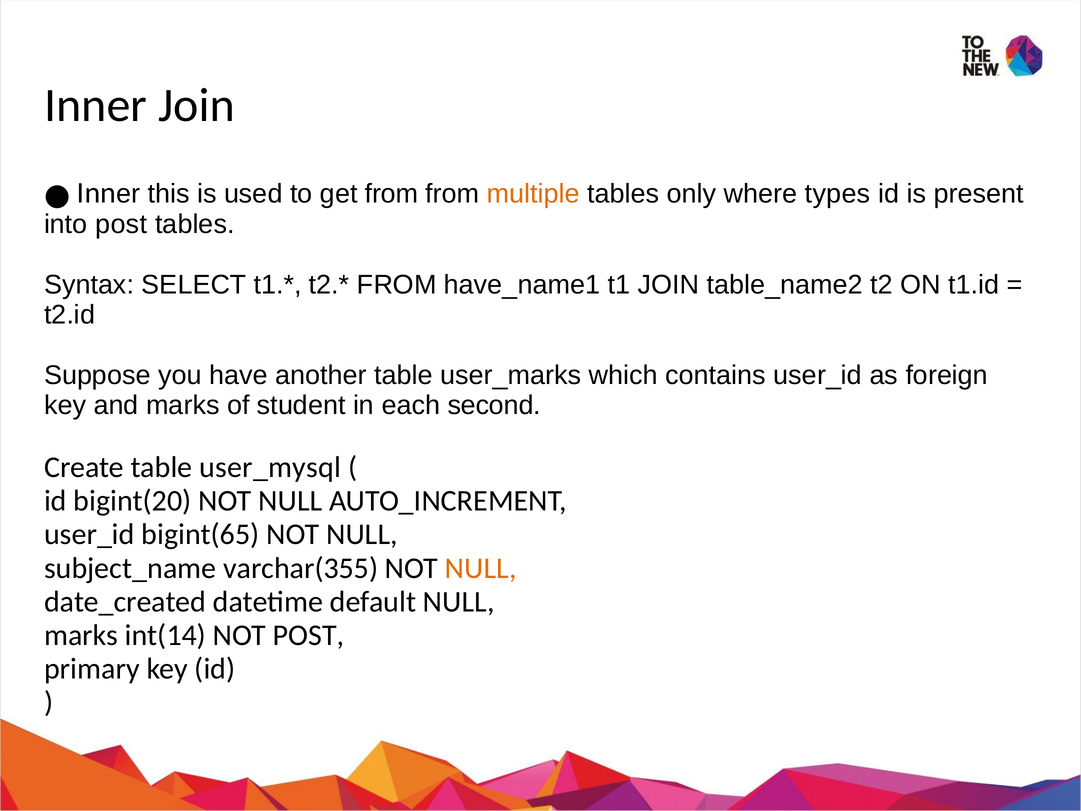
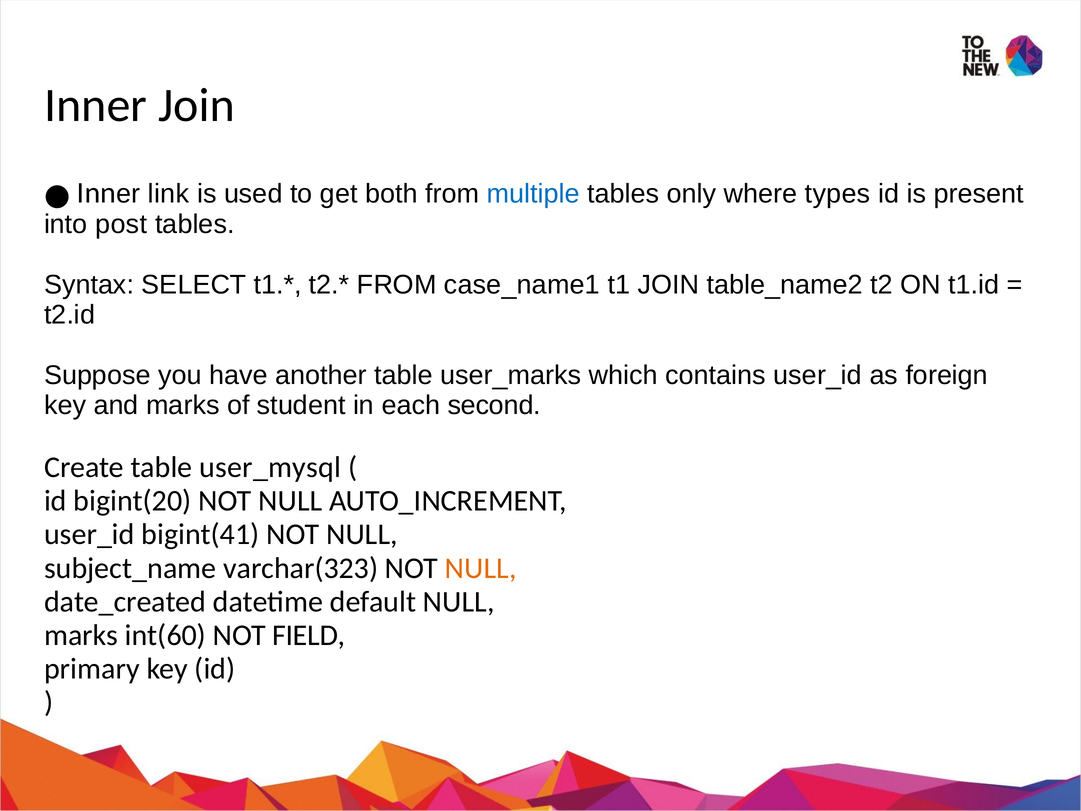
this: this -> link
get from: from -> both
multiple colour: orange -> blue
have_name1: have_name1 -> case_name1
bigint(65: bigint(65 -> bigint(41
varchar(355: varchar(355 -> varchar(323
int(14: int(14 -> int(60
NOT POST: POST -> FIELD
